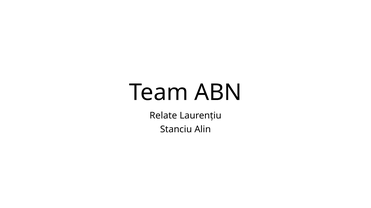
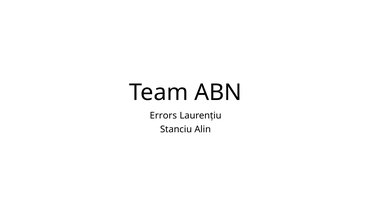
Relate: Relate -> Errors
